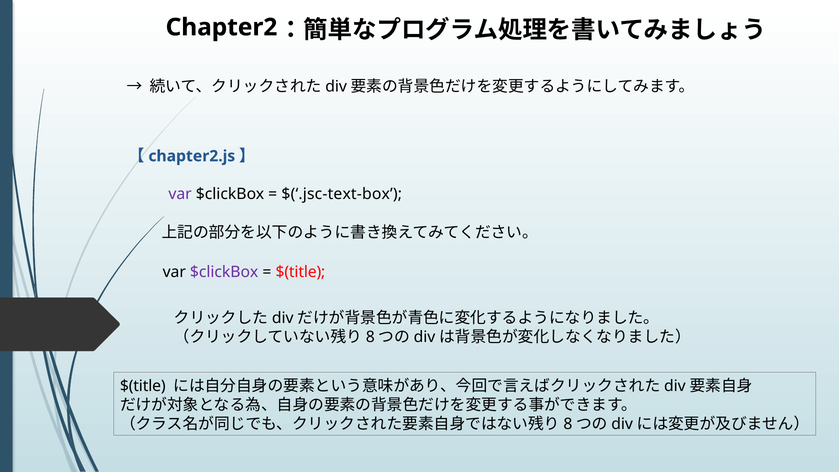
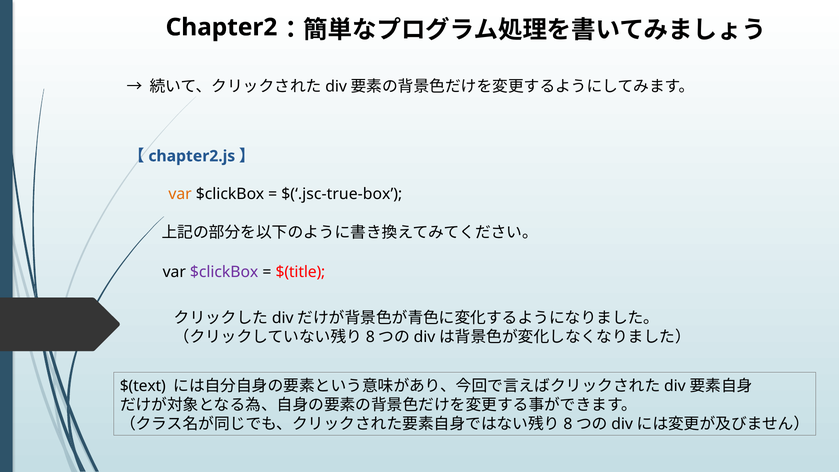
var at (180, 194) colour: purple -> orange
$(‘.jsc-text-box: $(‘.jsc-text-box -> $(‘.jsc-true-box
$(title at (143, 386): $(title -> $(text
